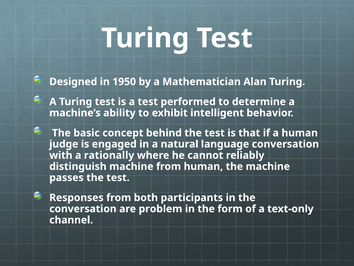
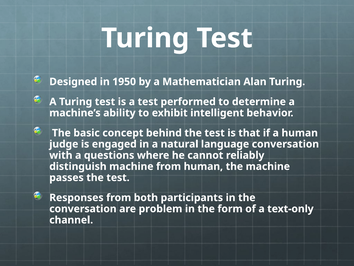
rationally: rationally -> questions
